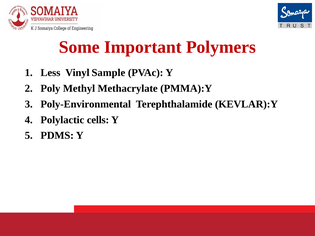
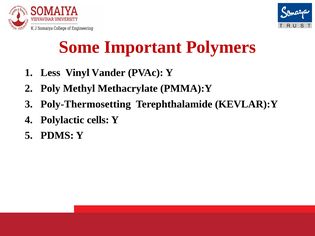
Sample: Sample -> Vander
Poly-Environmental: Poly-Environmental -> Poly-Thermosetting
